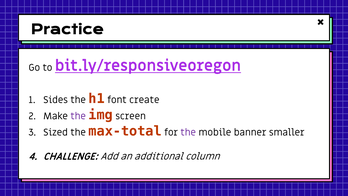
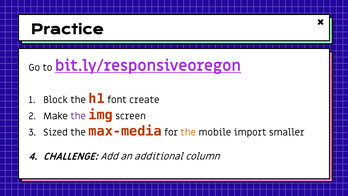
Sides: Sides -> Block
max-total: max-total -> max-media
the at (188, 132) colour: purple -> orange
banner: banner -> import
